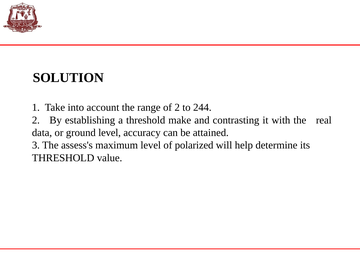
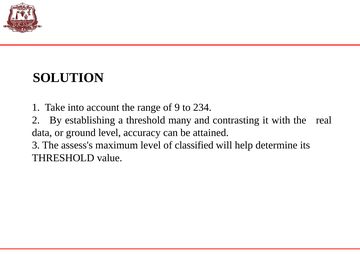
of 2: 2 -> 9
244: 244 -> 234
make: make -> many
polarized: polarized -> classified
